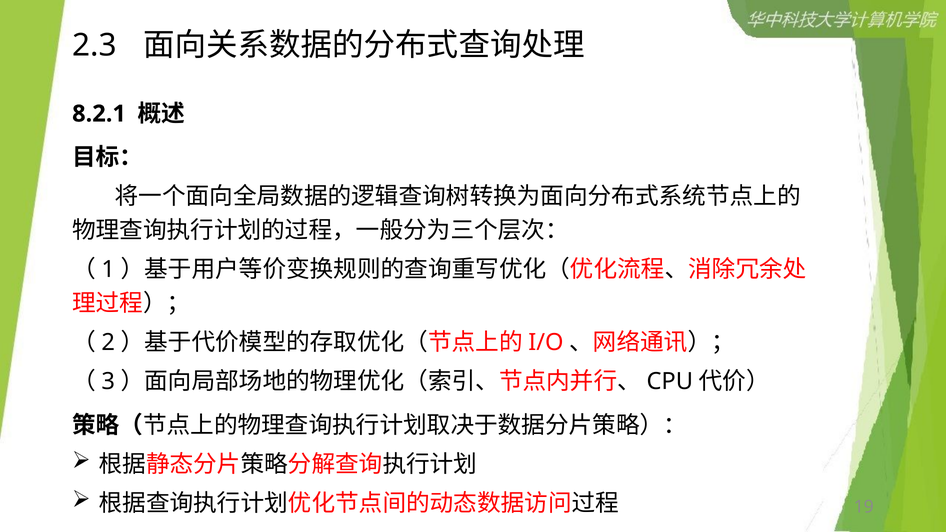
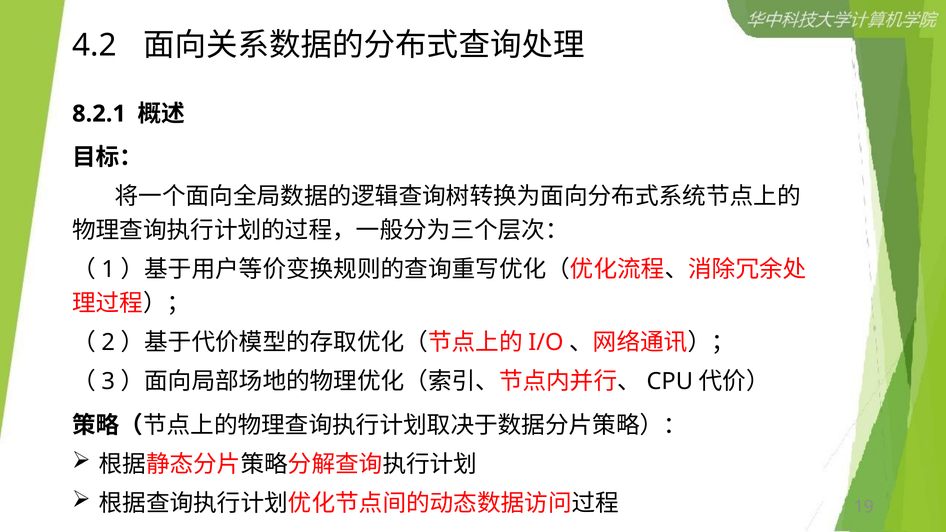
2.3: 2.3 -> 4.2
